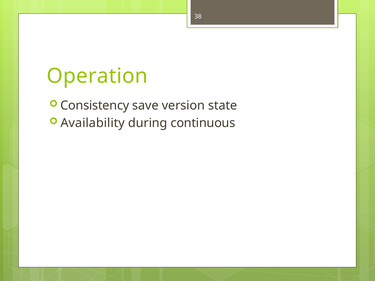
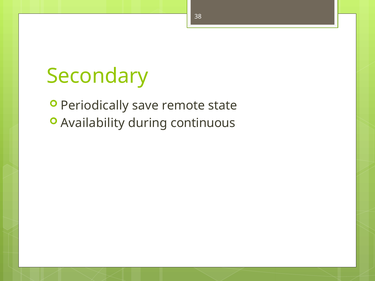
Operation: Operation -> Secondary
Consistency: Consistency -> Periodically
version: version -> remote
